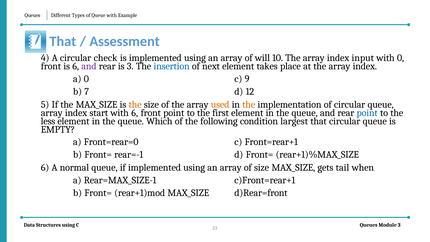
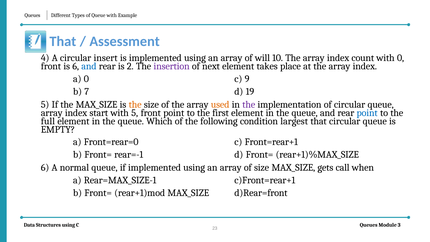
check: check -> insert
input: input -> count
and at (89, 66) colour: purple -> blue
is 3: 3 -> 2
insertion colour: blue -> purple
12: 12 -> 19
the at (249, 105) colour: orange -> purple
with 6: 6 -> 5
less: less -> full
tail: tail -> call
